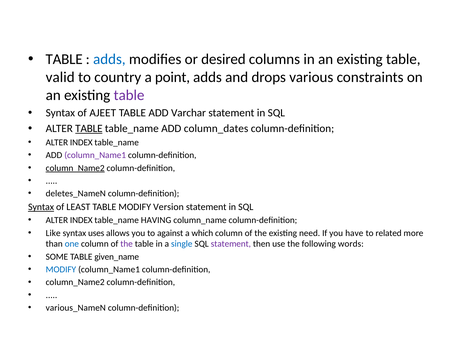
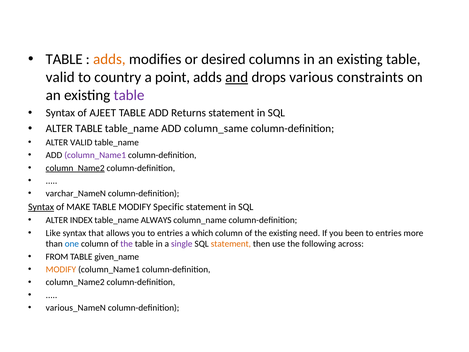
adds at (109, 59) colour: blue -> orange
and underline: none -> present
Varchar: Varchar -> Returns
TABLE at (89, 129) underline: present -> none
column_dates: column_dates -> column_same
INDEX at (81, 142): INDEX -> VALID
deletes_NameN: deletes_NameN -> varchar_NameN
LEAST: LEAST -> MAKE
Version: Version -> Specific
HAVING: HAVING -> ALWAYS
uses: uses -> that
you to against: against -> entries
have: have -> been
related at (389, 233): related -> entries
single colour: blue -> purple
statement at (231, 244) colour: purple -> orange
words: words -> across
SOME: SOME -> FROM
MODIFY at (61, 269) colour: blue -> orange
